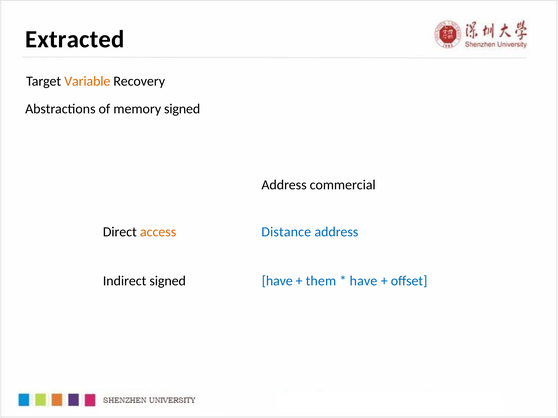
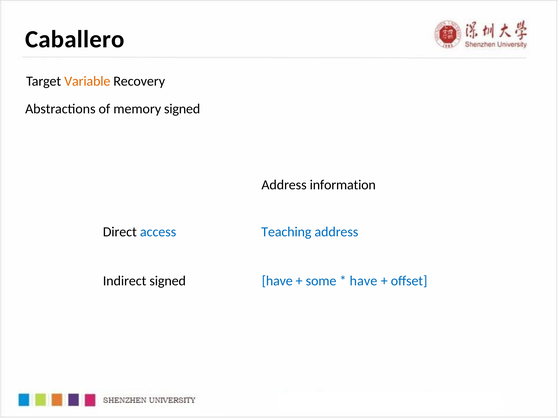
Extracted: Extracted -> Caballero
commercial: commercial -> information
access colour: orange -> blue
Distance: Distance -> Teaching
them: them -> some
